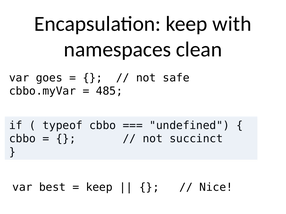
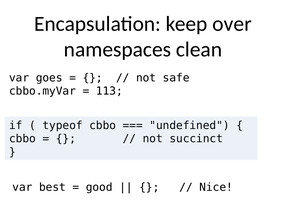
with: with -> over
485: 485 -> 113
keep at (99, 188): keep -> good
